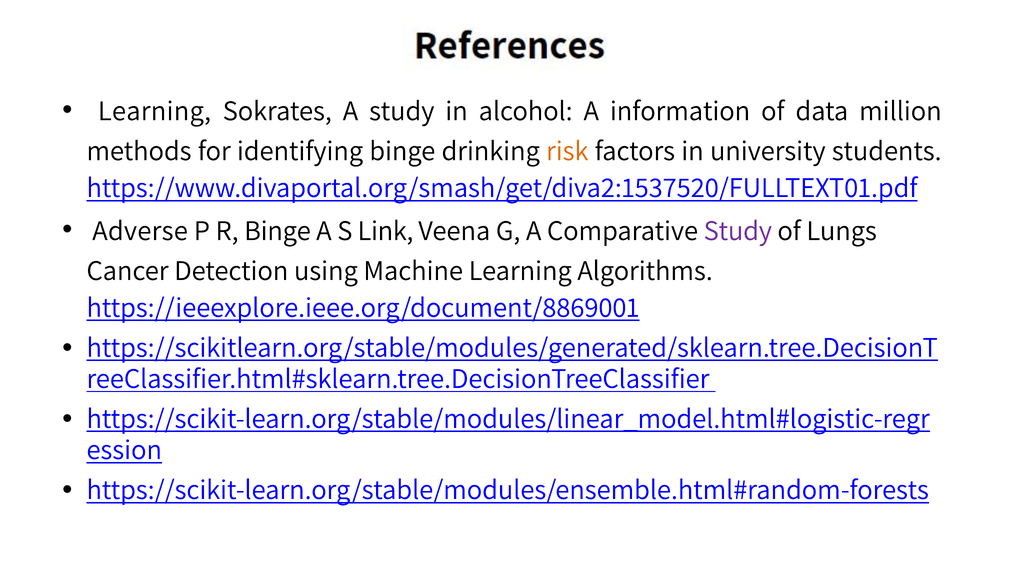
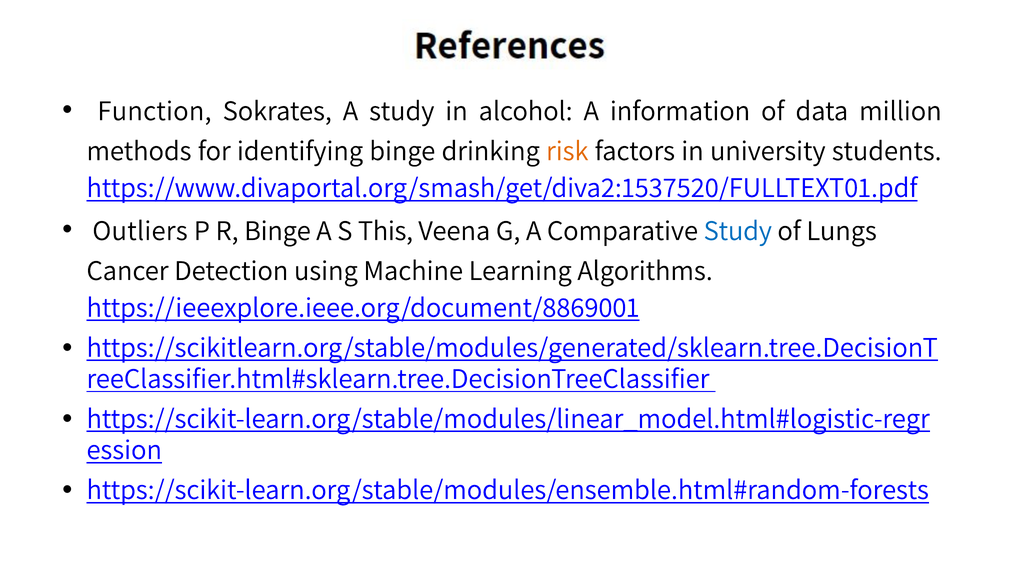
Learning at (154, 111): Learning -> Function
Adverse: Adverse -> Outliers
Link: Link -> This
Study at (738, 230) colour: purple -> blue
